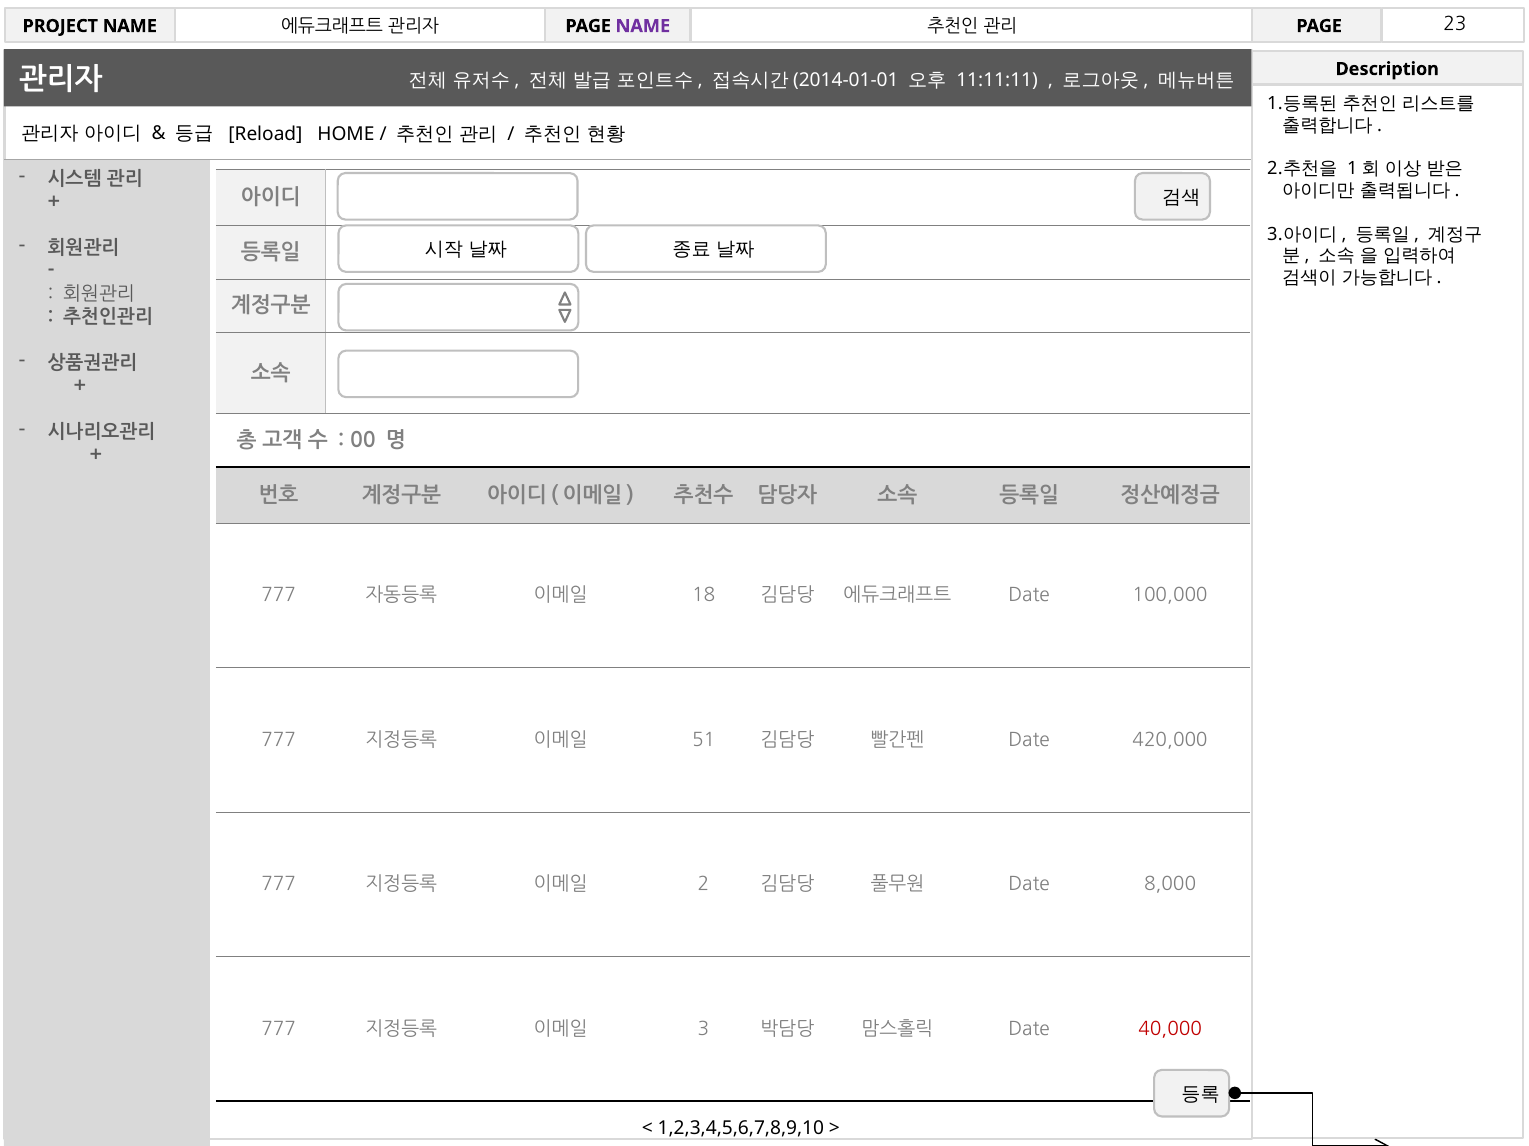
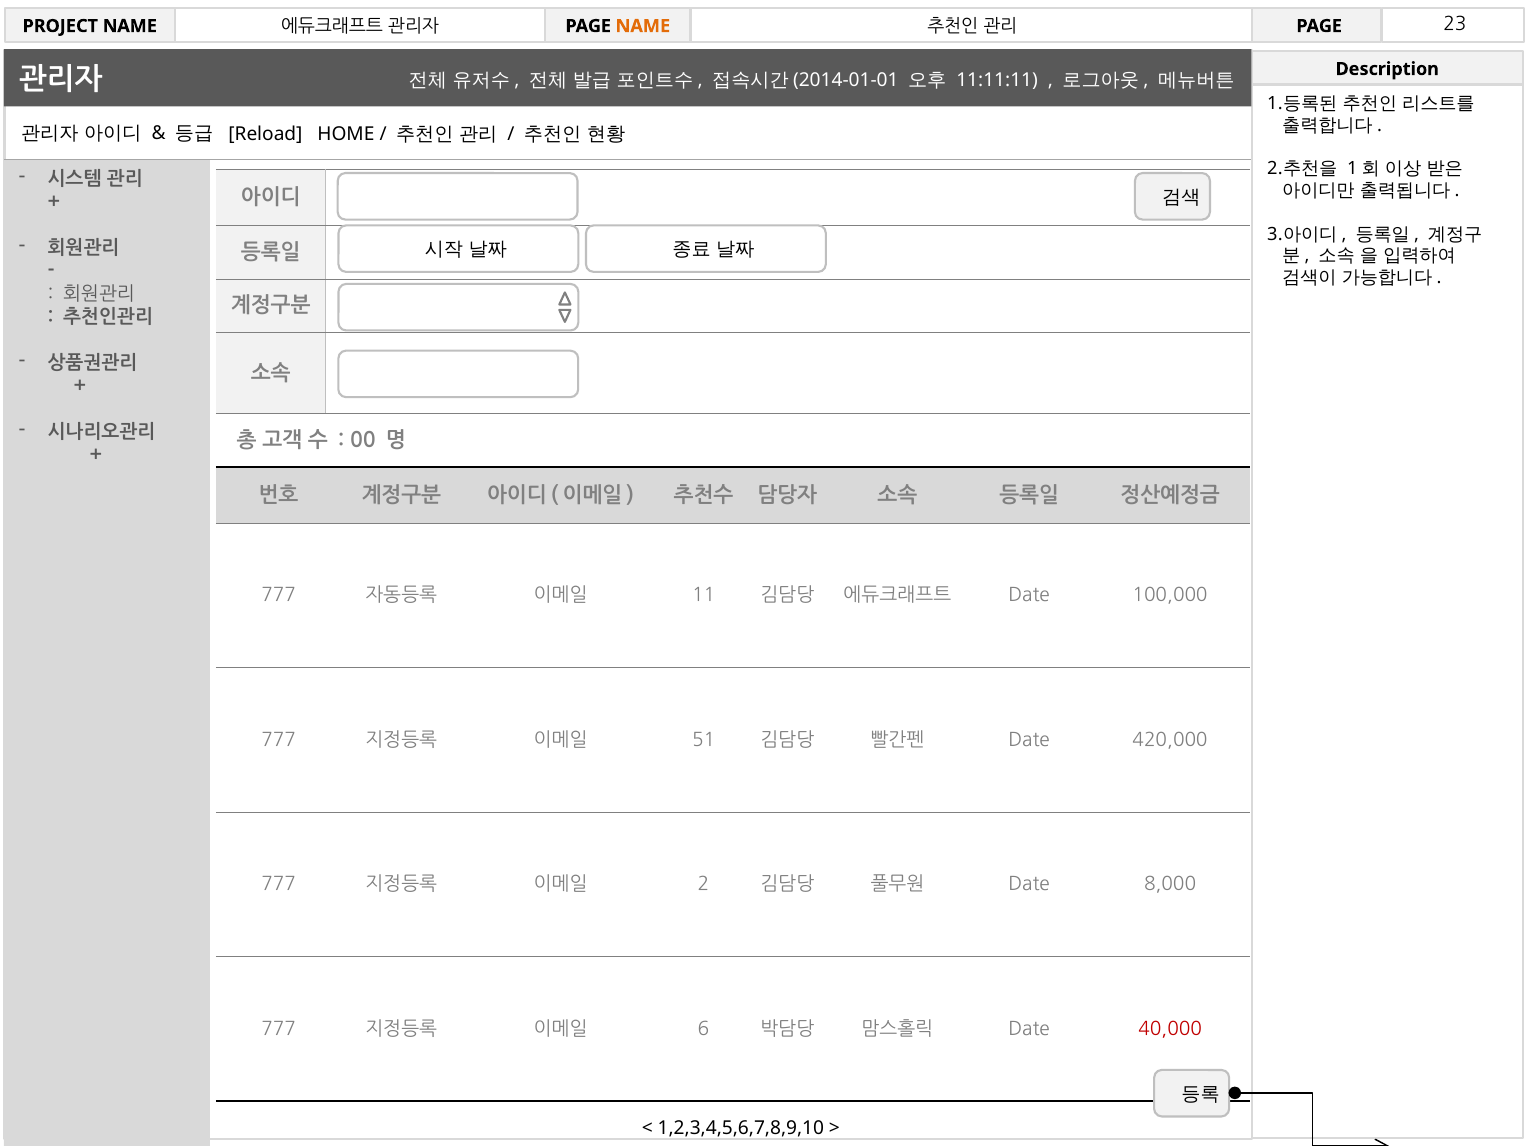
NAME at (643, 26) colour: purple -> orange
18: 18 -> 11
3: 3 -> 6
